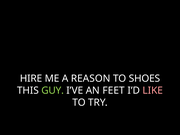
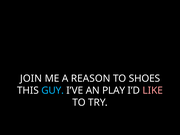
HIRE: HIRE -> JOIN
GUY colour: light green -> light blue
FEET: FEET -> PLAY
